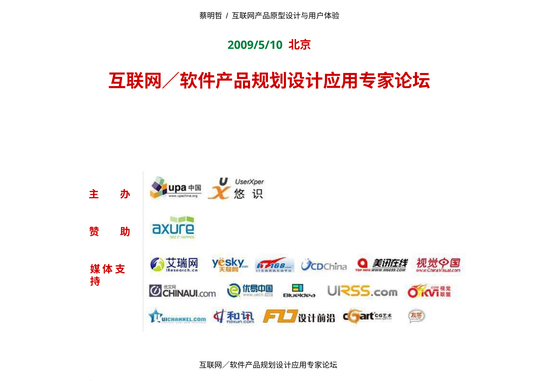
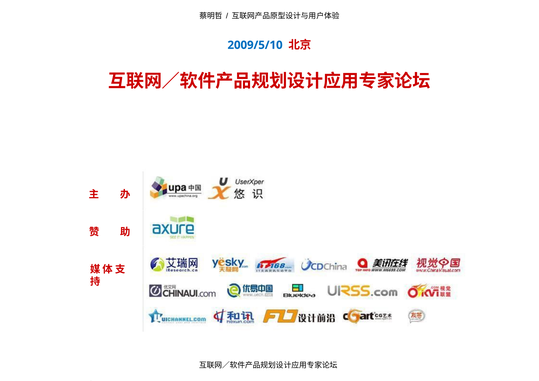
2009/5/10 colour: green -> blue
